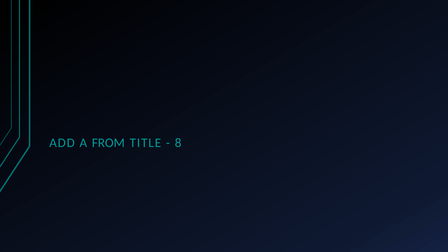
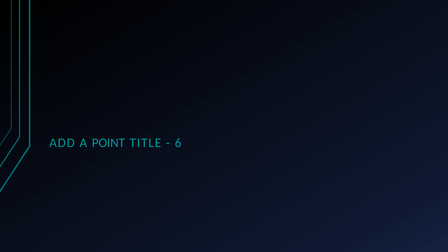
FROM: FROM -> POINT
8: 8 -> 6
